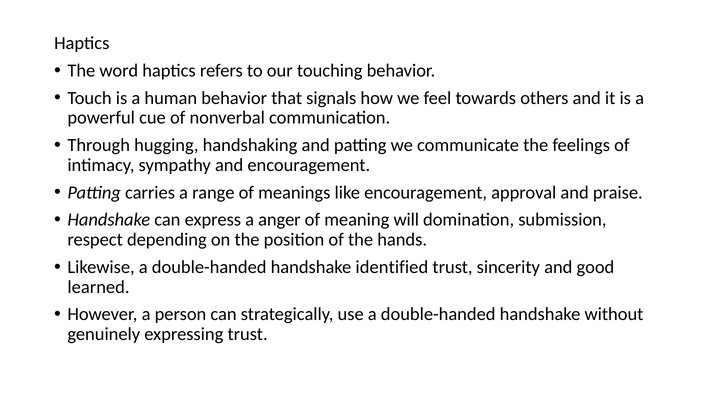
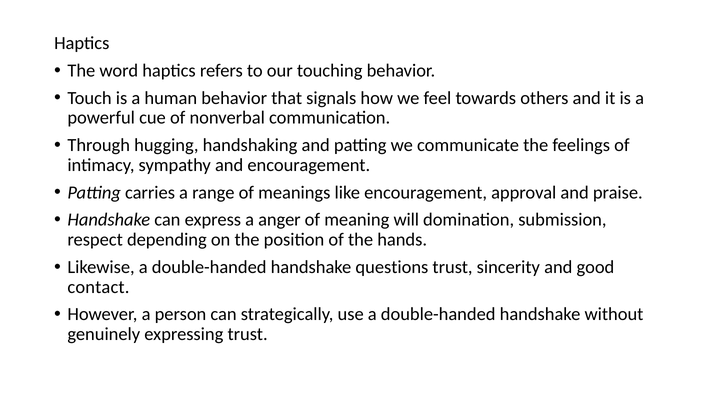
identified: identified -> questions
learned: learned -> contact
